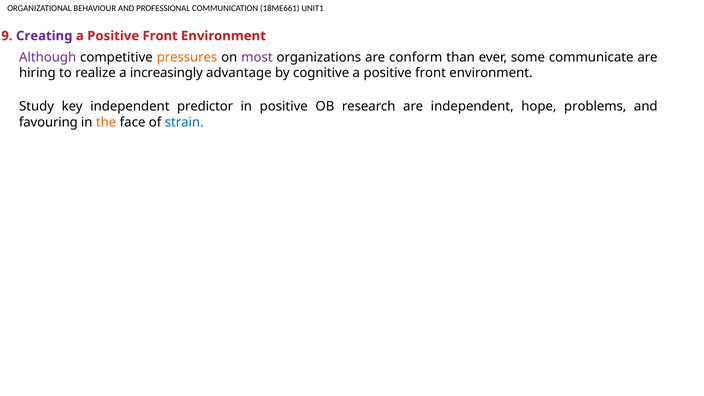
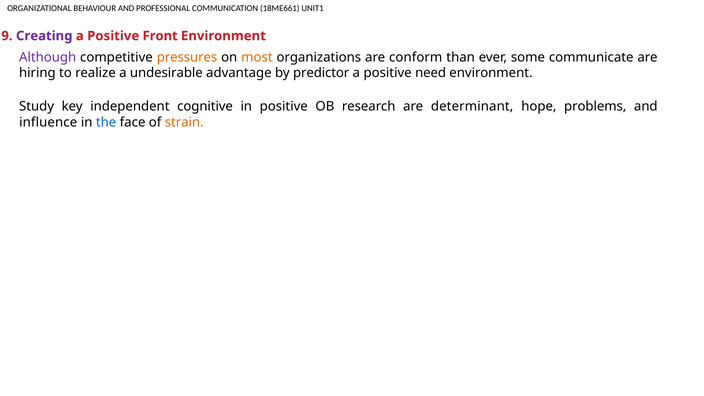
most colour: purple -> orange
increasingly: increasingly -> undesirable
cognitive: cognitive -> predictor
front at (431, 73): front -> need
predictor: predictor -> cognitive
are independent: independent -> determinant
favouring: favouring -> influence
the colour: orange -> blue
strain colour: blue -> orange
